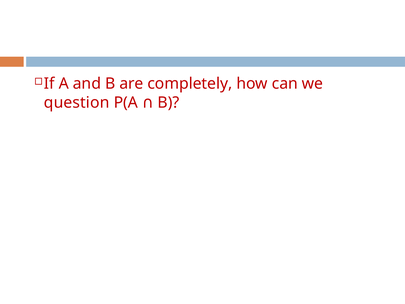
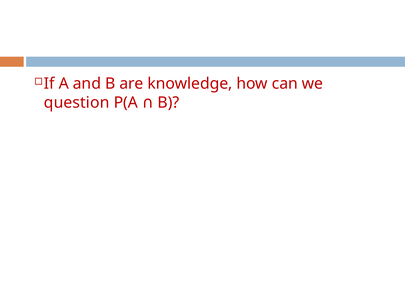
completely: completely -> knowledge
